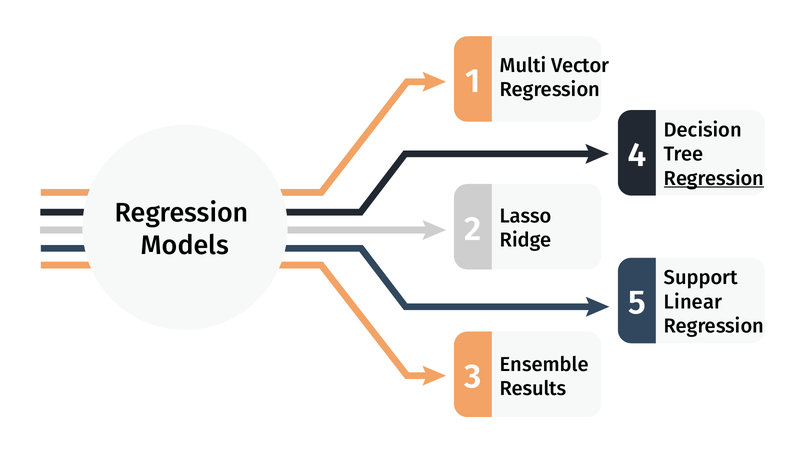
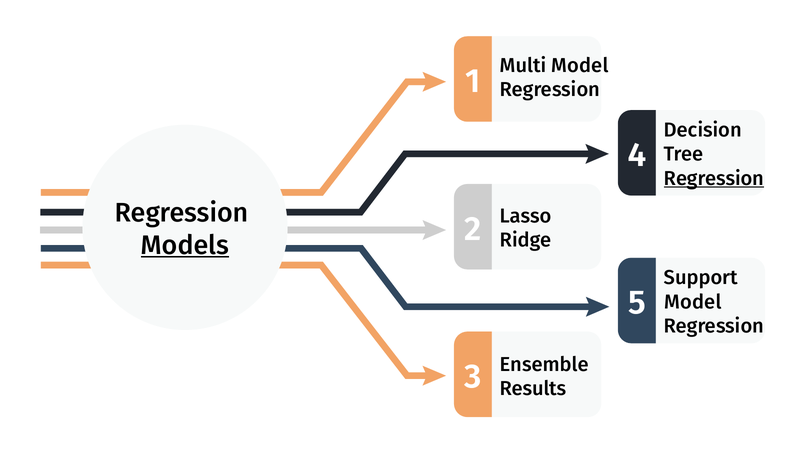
Multi Vector: Vector -> Model
Models underline: none -> present
Linear at (693, 302): Linear -> Model
